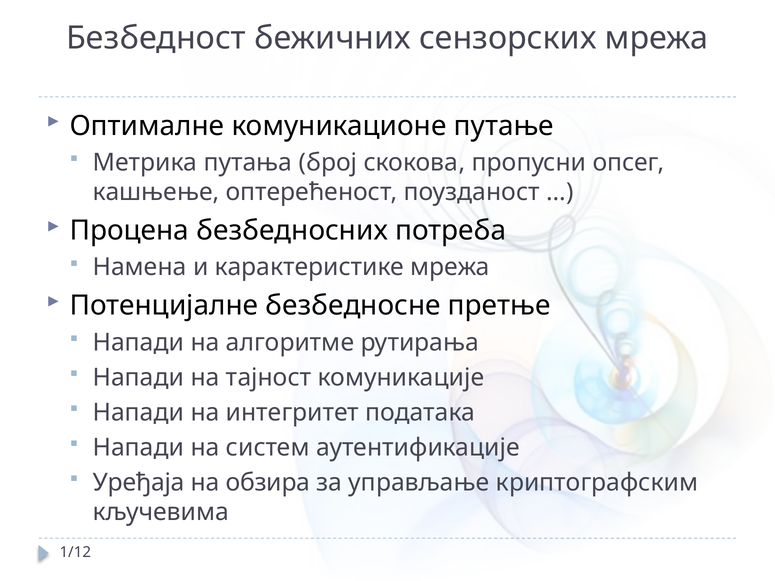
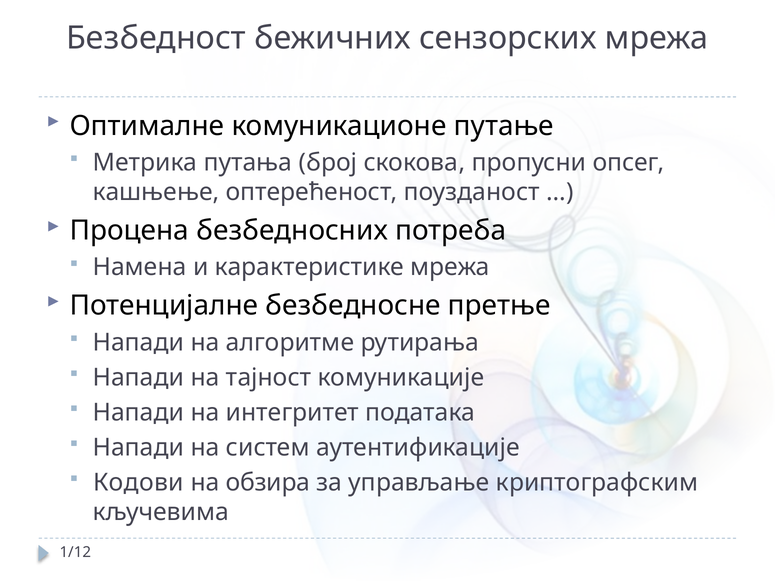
Уређаја: Уређаја -> Кодови
